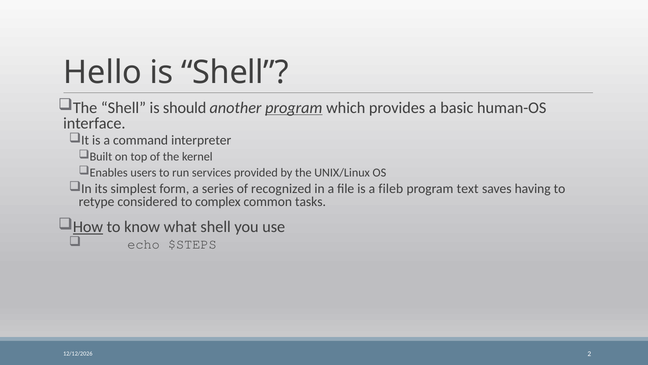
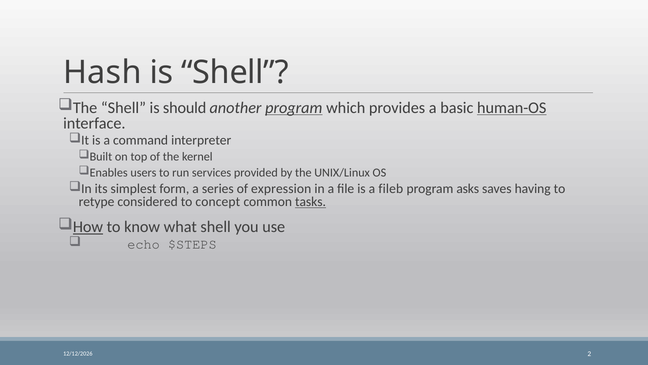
Hello: Hello -> Hash
human-OS underline: none -> present
recognized: recognized -> expression
text: text -> asks
complex: complex -> concept
tasks underline: none -> present
